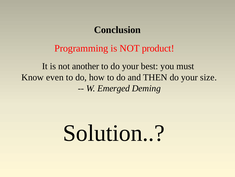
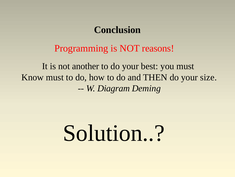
product: product -> reasons
Know even: even -> must
Emerged: Emerged -> Diagram
